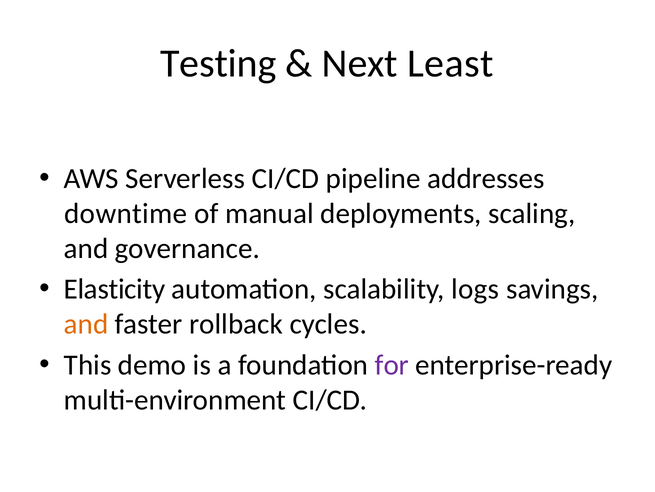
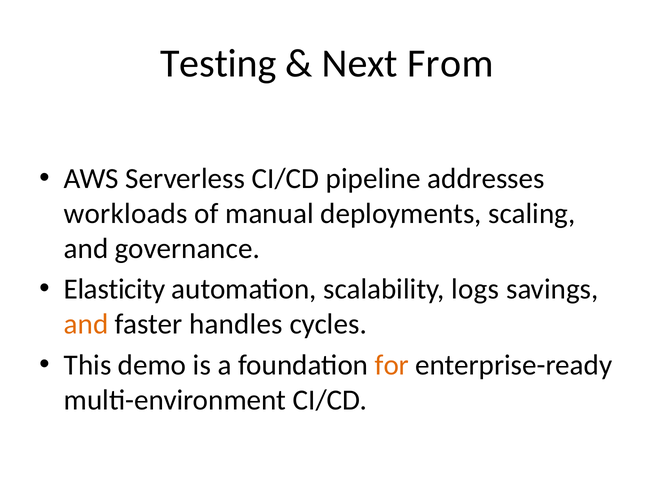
Least: Least -> From
downtime: downtime -> workloads
rollback: rollback -> handles
for colour: purple -> orange
